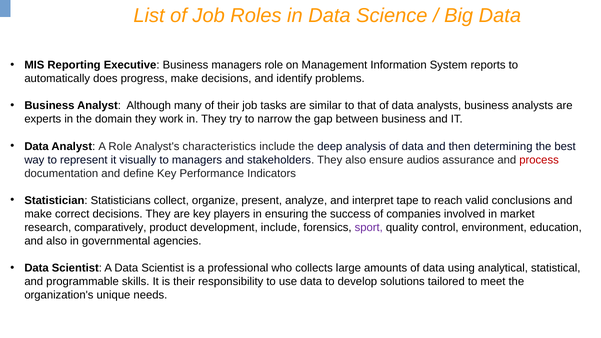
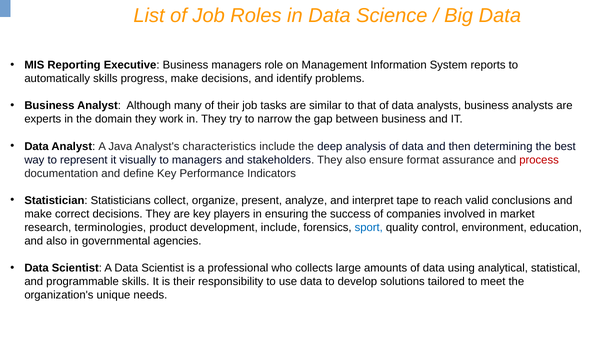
automatically does: does -> skills
A Role: Role -> Java
audios: audios -> format
comparatively: comparatively -> terminologies
sport colour: purple -> blue
